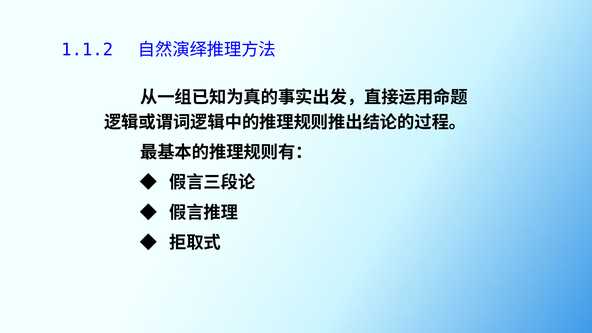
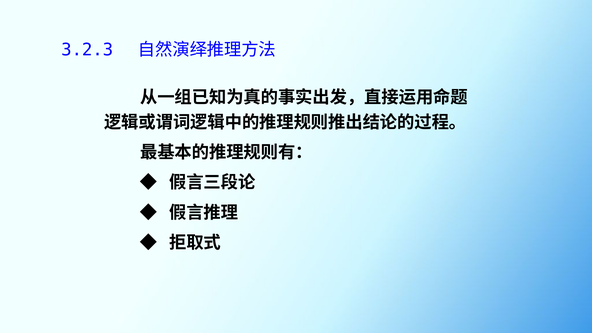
1.1.2: 1.1.2 -> 3.2.3
